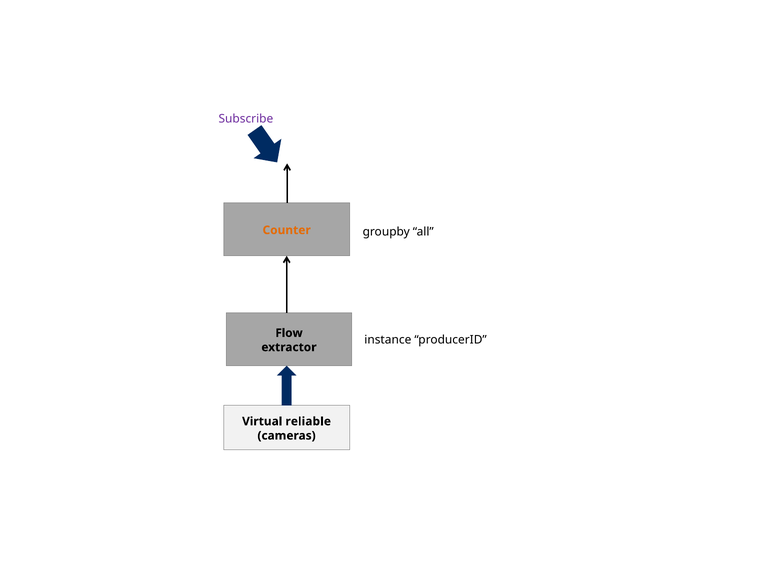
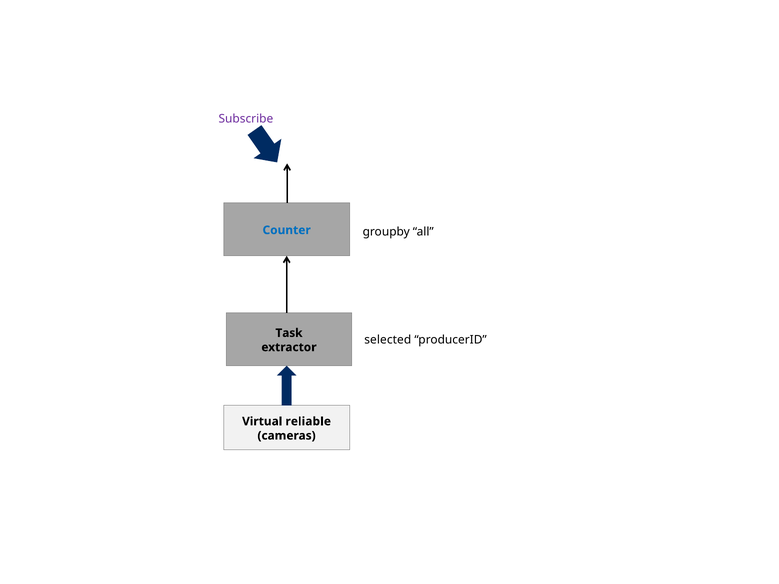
Counter colour: orange -> blue
Flow: Flow -> Task
instance: instance -> selected
